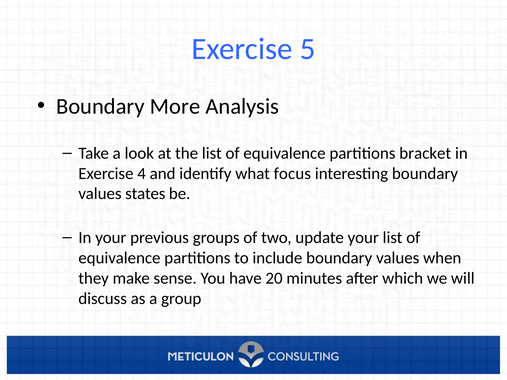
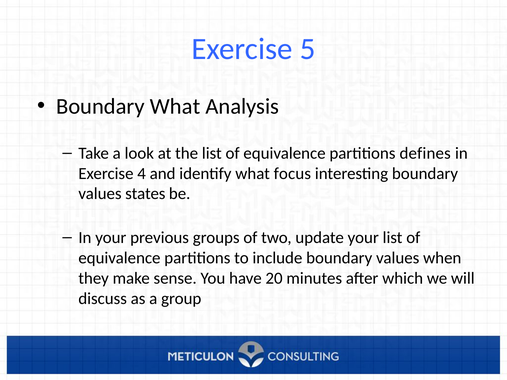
Boundary More: More -> What
bracket: bracket -> defines
